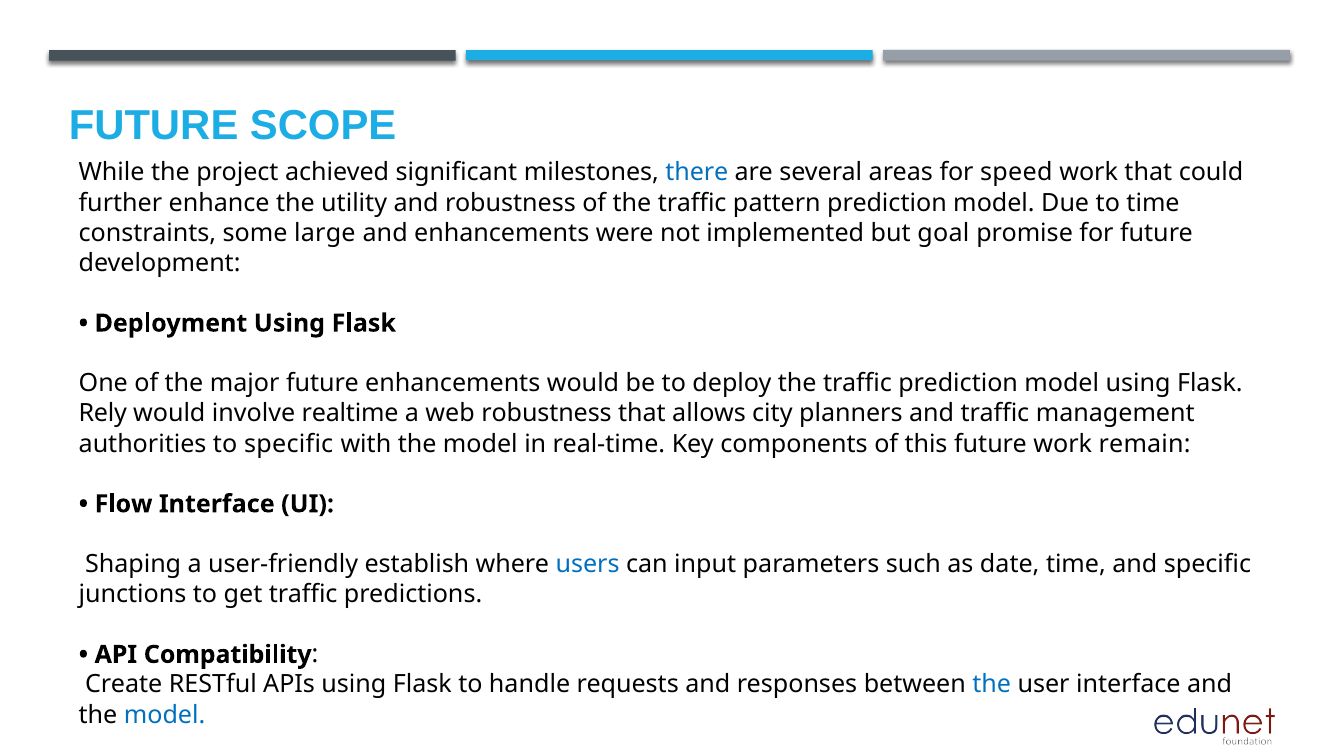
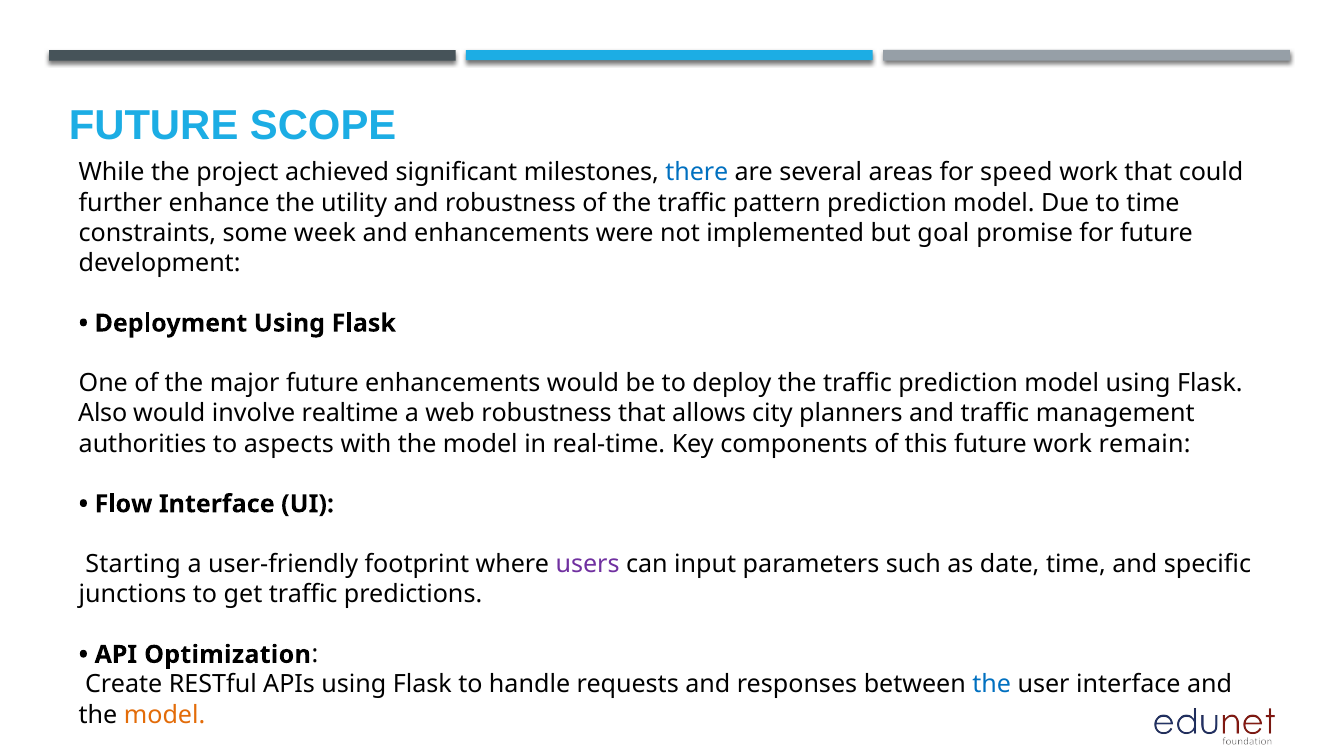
large: large -> week
Rely: Rely -> Also
to specific: specific -> aspects
Shaping: Shaping -> Starting
establish: establish -> footprint
users colour: blue -> purple
Compatibility: Compatibility -> Optimization
model at (165, 715) colour: blue -> orange
